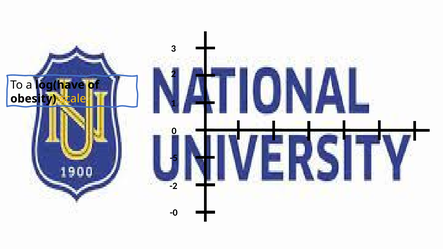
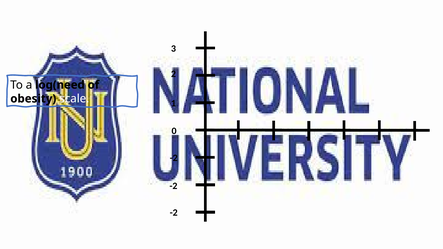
log(have: log(have -> log(need
scale colour: yellow -> white
-5 at (174, 158): -5 -> -2
-0 at (174, 213): -0 -> -2
